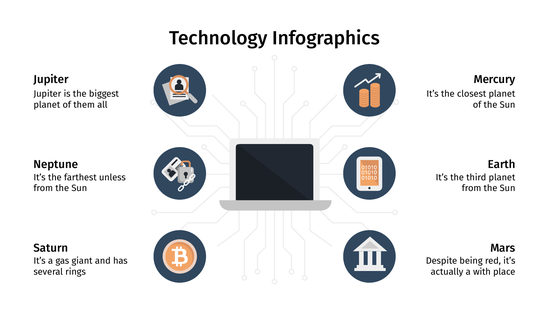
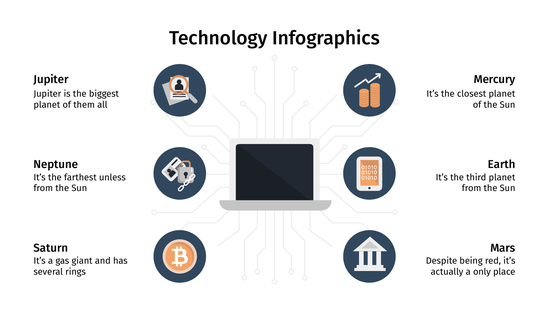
with: with -> only
